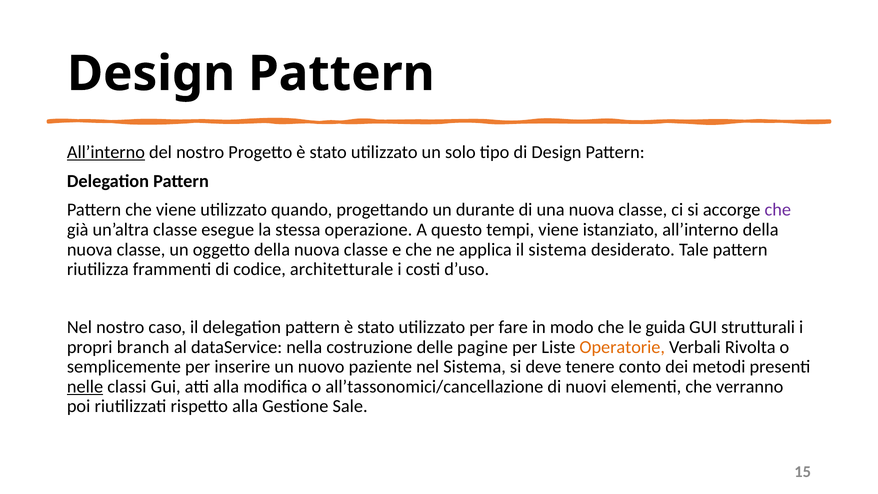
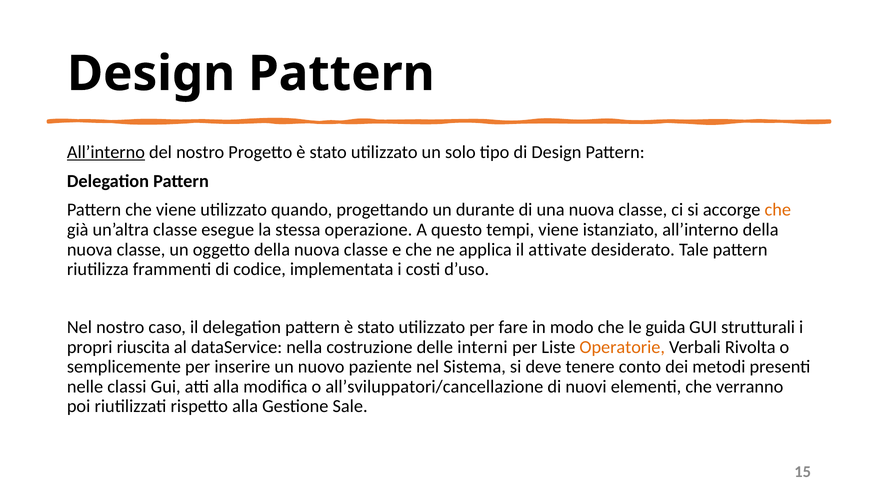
che at (778, 210) colour: purple -> orange
il sistema: sistema -> attivate
architetturale: architetturale -> implementata
branch: branch -> riuscita
pagine: pagine -> interni
nelle underline: present -> none
all’tassonomici/cancellazione: all’tassonomici/cancellazione -> all’sviluppatori/cancellazione
